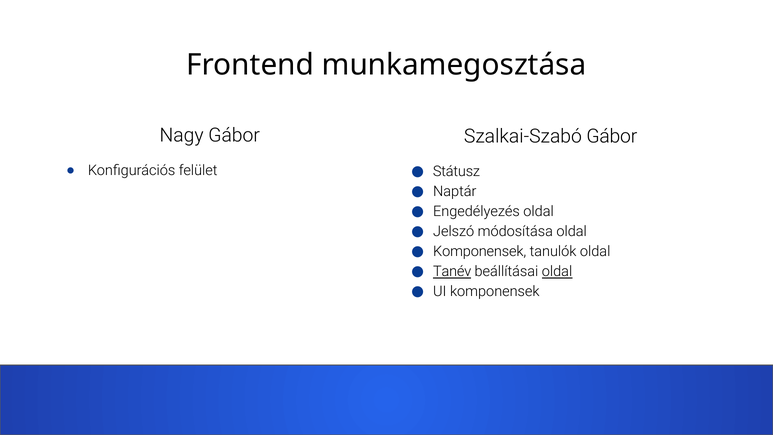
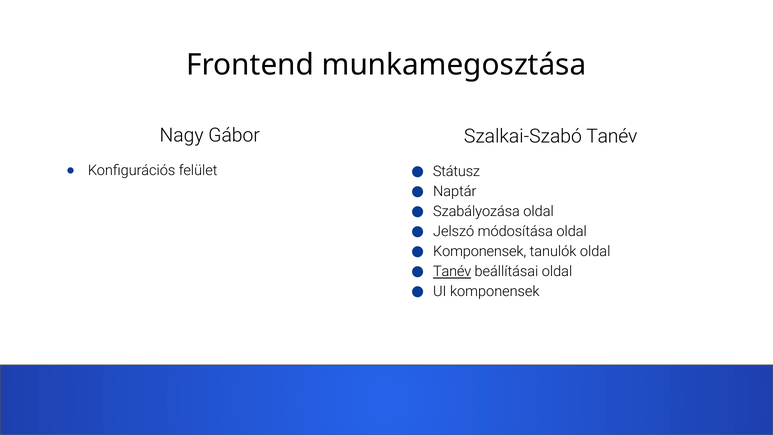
Szalkai-Szabó Gábor: Gábor -> Tanév
Engedélyezés: Engedélyezés -> Szabályozása
oldal at (557, 272) underline: present -> none
